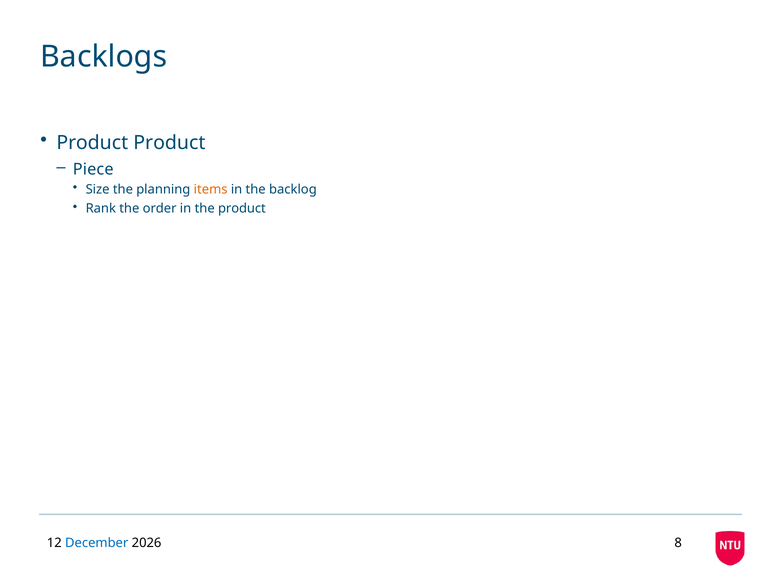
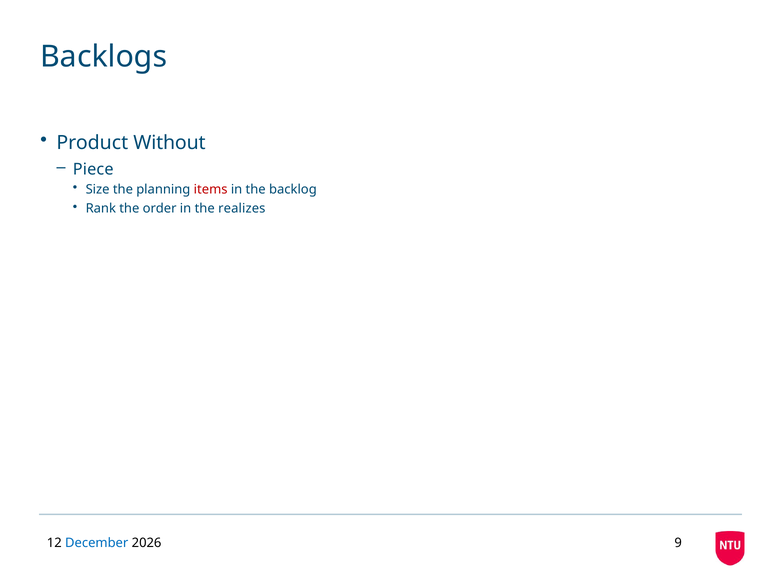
Product Product: Product -> Without
items colour: orange -> red
the product: product -> realizes
8: 8 -> 9
